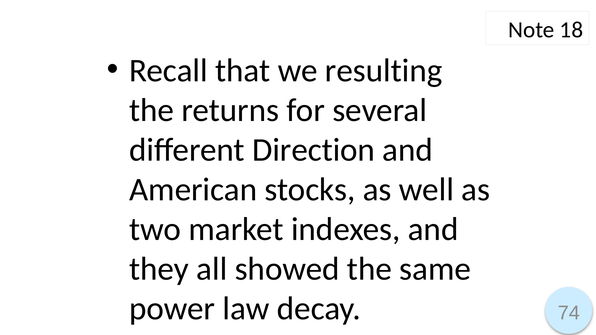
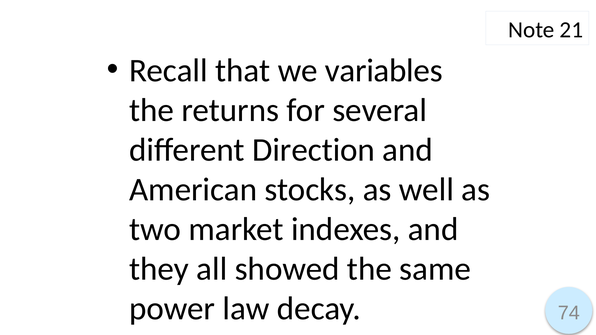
18: 18 -> 21
resulting: resulting -> variables
